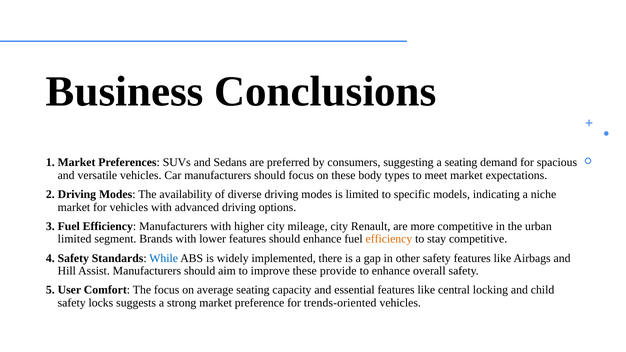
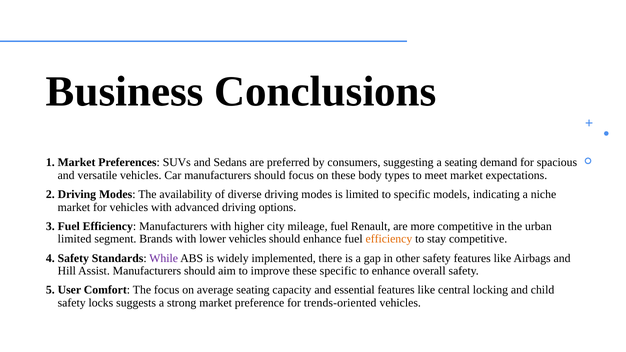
mileage city: city -> fuel
lower features: features -> vehicles
While colour: blue -> purple
these provide: provide -> specific
